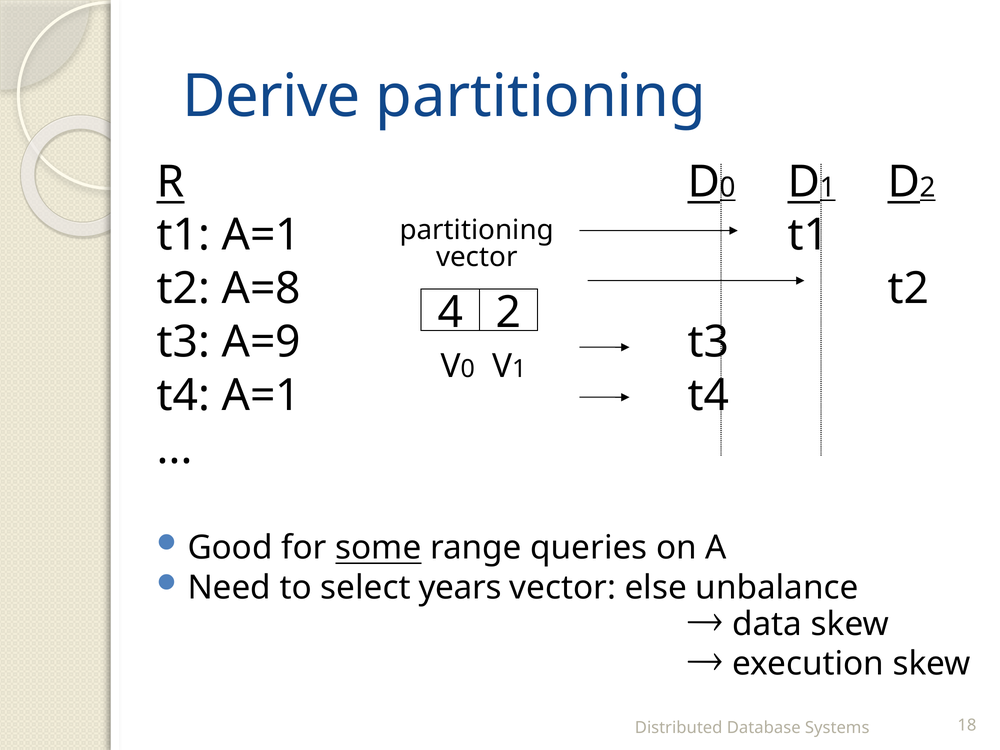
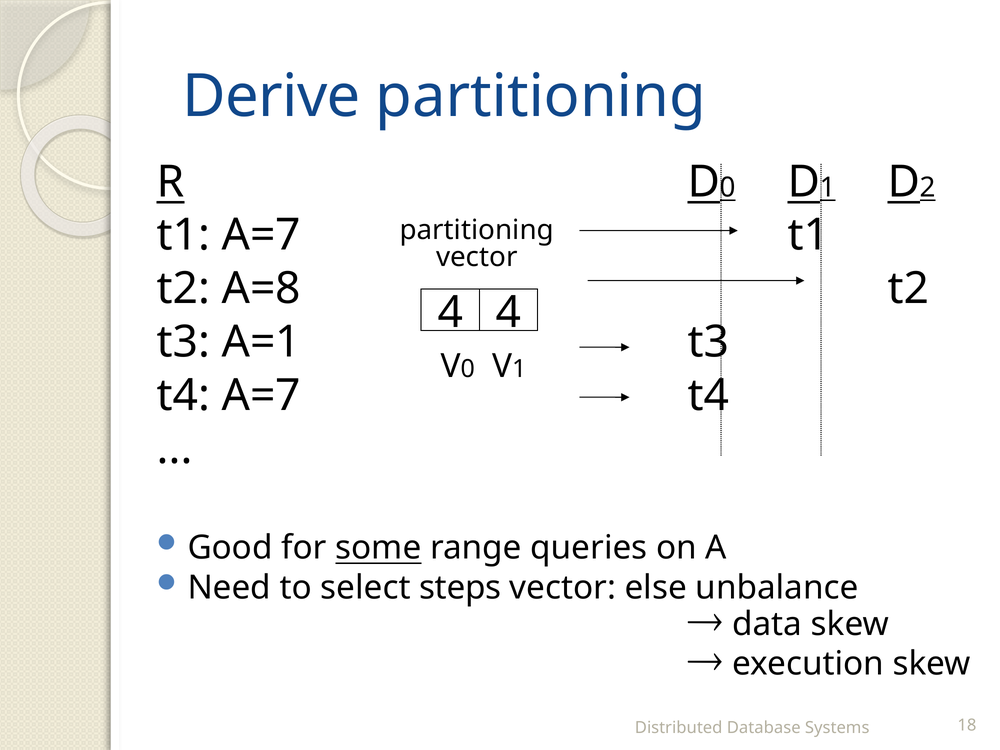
t1 A=1: A=1 -> A=7
4 2: 2 -> 4
A=9: A=9 -> A=1
t4 A=1: A=1 -> A=7
years: years -> steps
